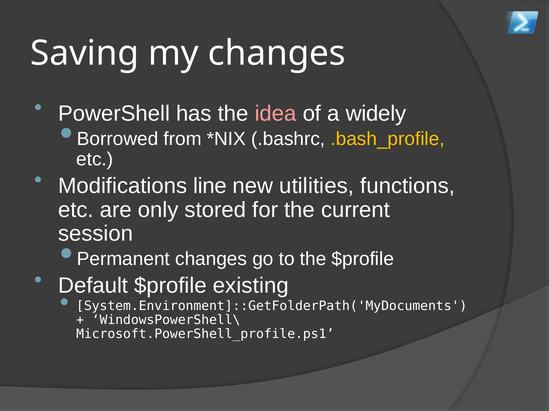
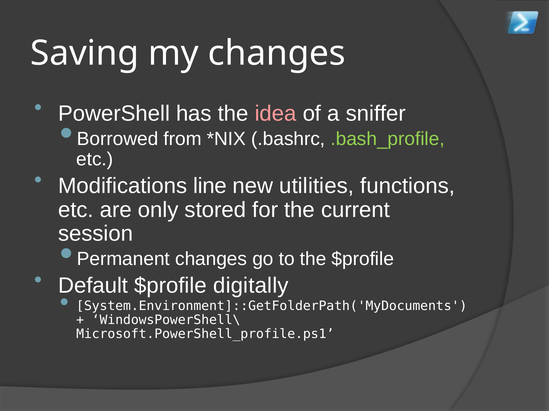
widely: widely -> sniffer
.bash_profile colour: yellow -> light green
existing: existing -> digitally
